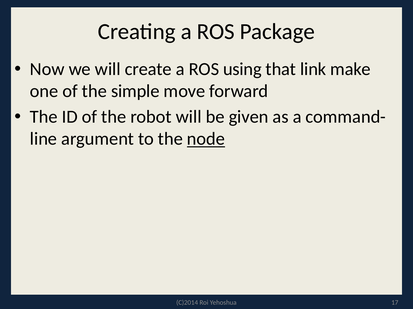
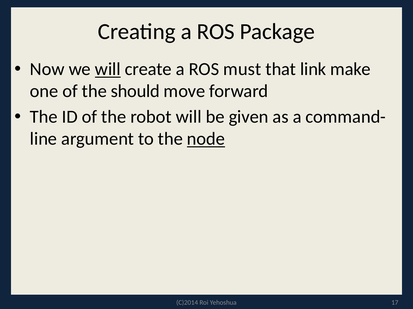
will at (108, 69) underline: none -> present
using: using -> must
simple: simple -> should
